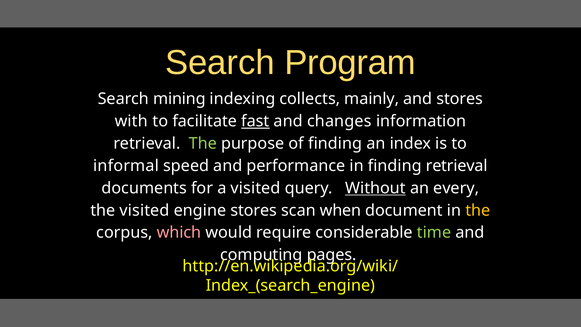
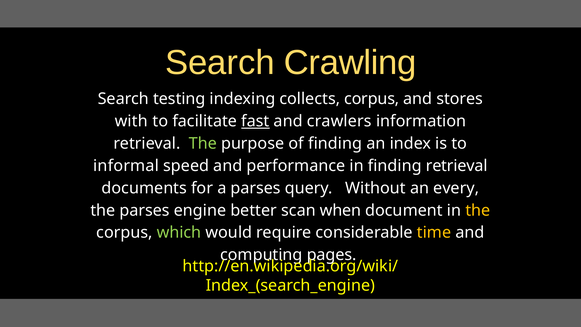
Program: Program -> Crawling
mining: mining -> testing
collects mainly: mainly -> corpus
changes: changes -> crawlers
a visited: visited -> parses
Without underline: present -> none
the visited: visited -> parses
engine stores: stores -> better
which colour: pink -> light green
time colour: light green -> yellow
